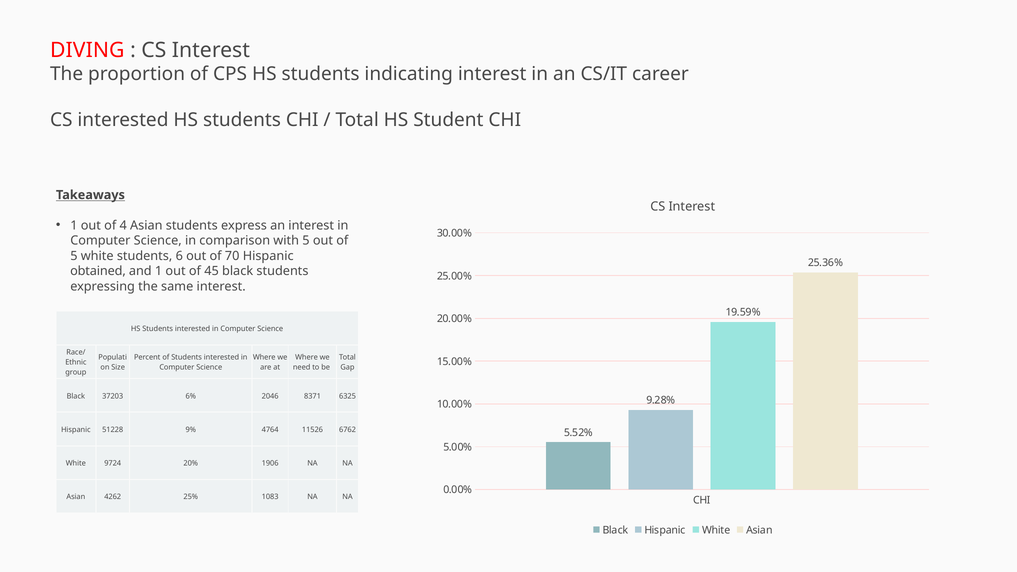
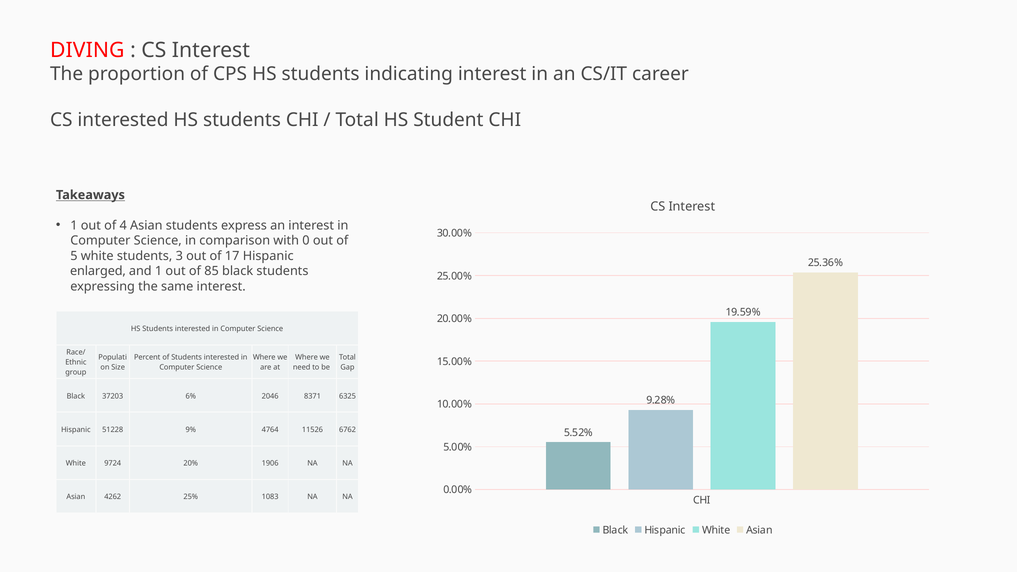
with 5: 5 -> 0
6: 6 -> 3
70: 70 -> 17
obtained: obtained -> enlarged
45: 45 -> 85
